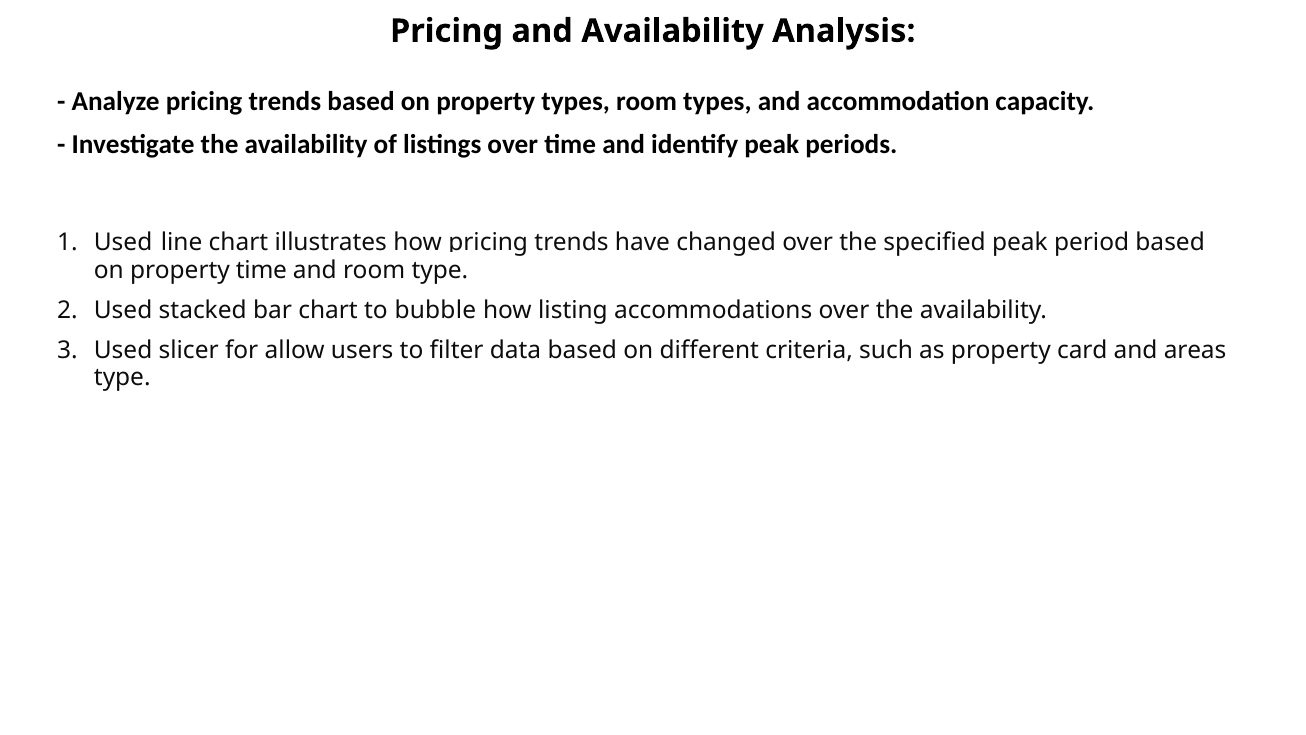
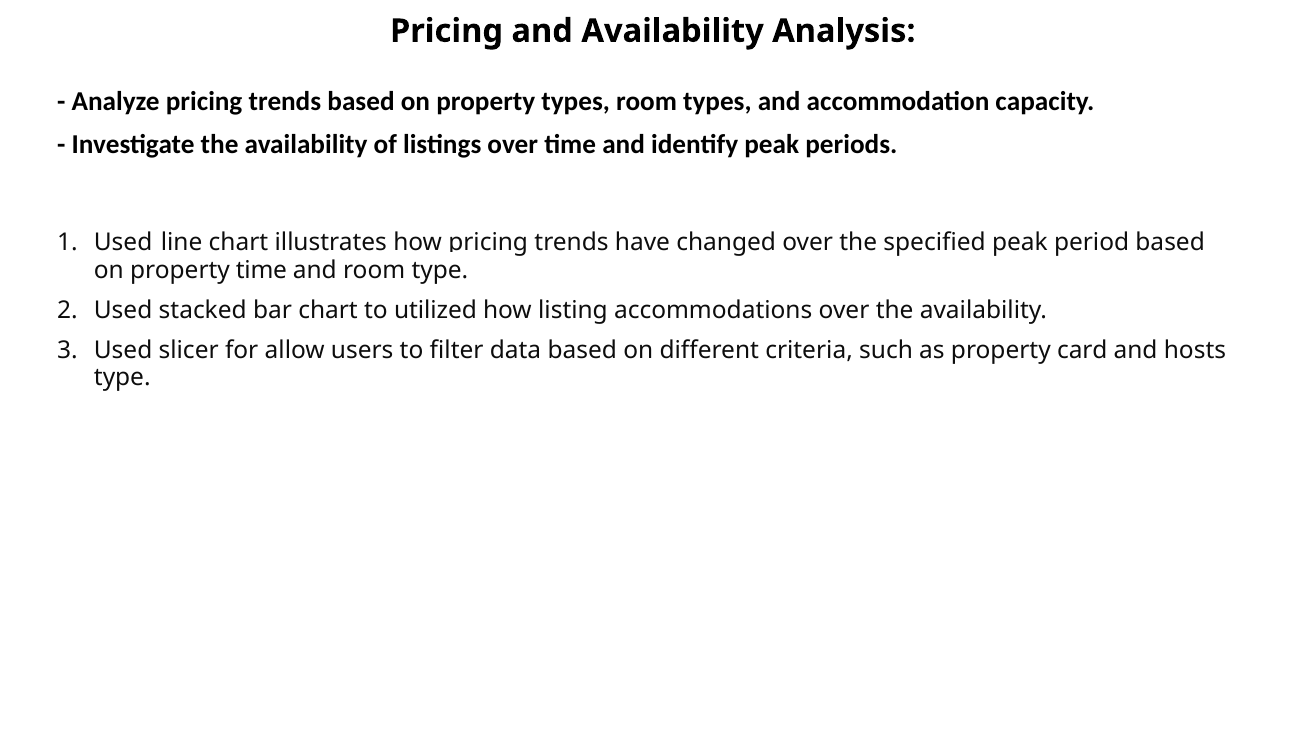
bubble: bubble -> utilized
areas: areas -> hosts
